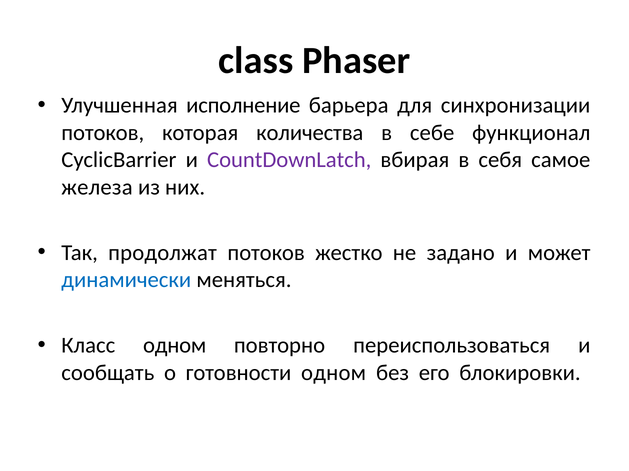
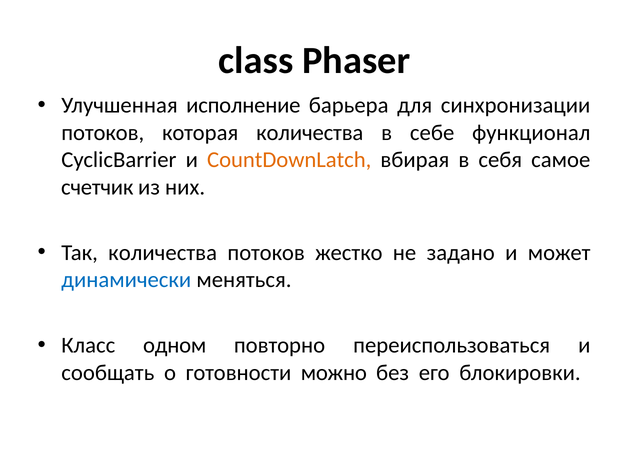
CountDownLatch colour: purple -> orange
железа: железа -> счетчик
Так продолжат: продолжат -> количества
готовности одном: одном -> можно
